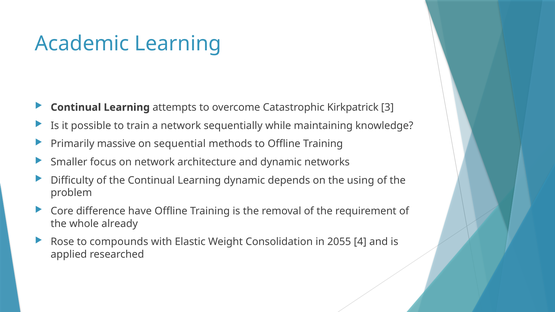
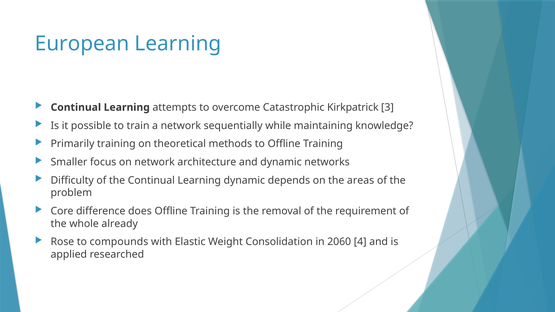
Academic: Academic -> European
Primarily massive: massive -> training
sequential: sequential -> theoretical
using: using -> areas
have: have -> does
2055: 2055 -> 2060
